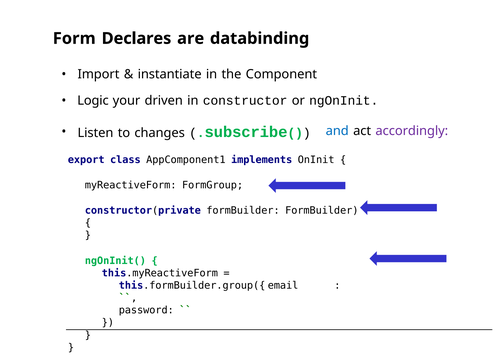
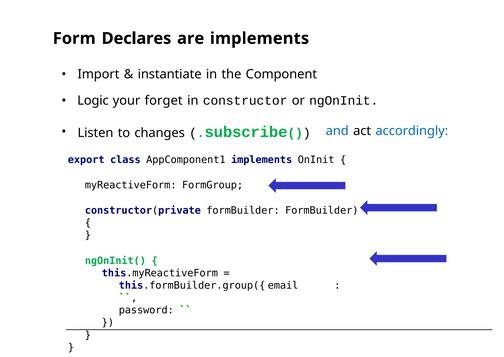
are databinding: databinding -> implements
driven: driven -> forget
accordingly colour: purple -> blue
